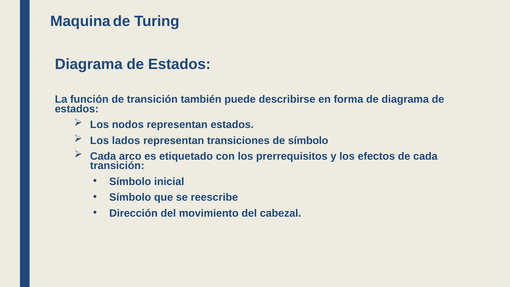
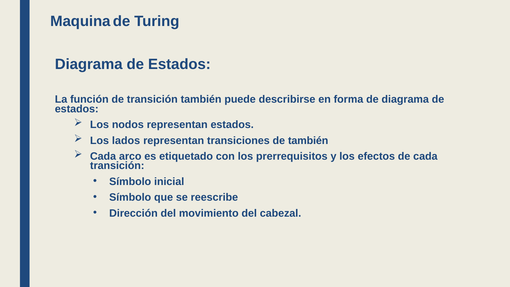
de símbolo: símbolo -> también
